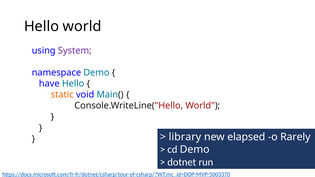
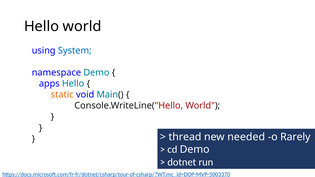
System colour: purple -> blue
have: have -> apps
library: library -> thread
elapsed: elapsed -> needed
